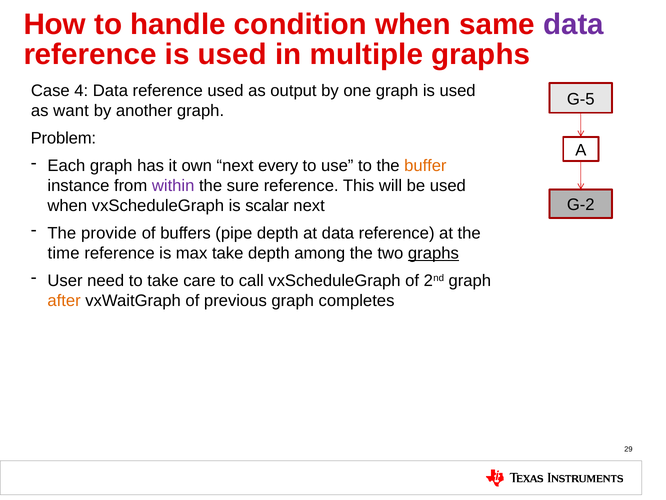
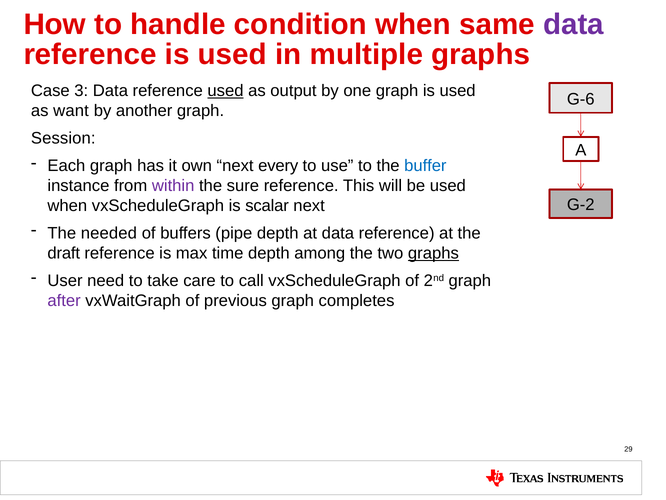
4: 4 -> 3
used at (226, 91) underline: none -> present
G-5: G-5 -> G-6
Problem: Problem -> Session
buffer colour: orange -> blue
provide: provide -> needed
time: time -> draft
max take: take -> time
after colour: orange -> purple
